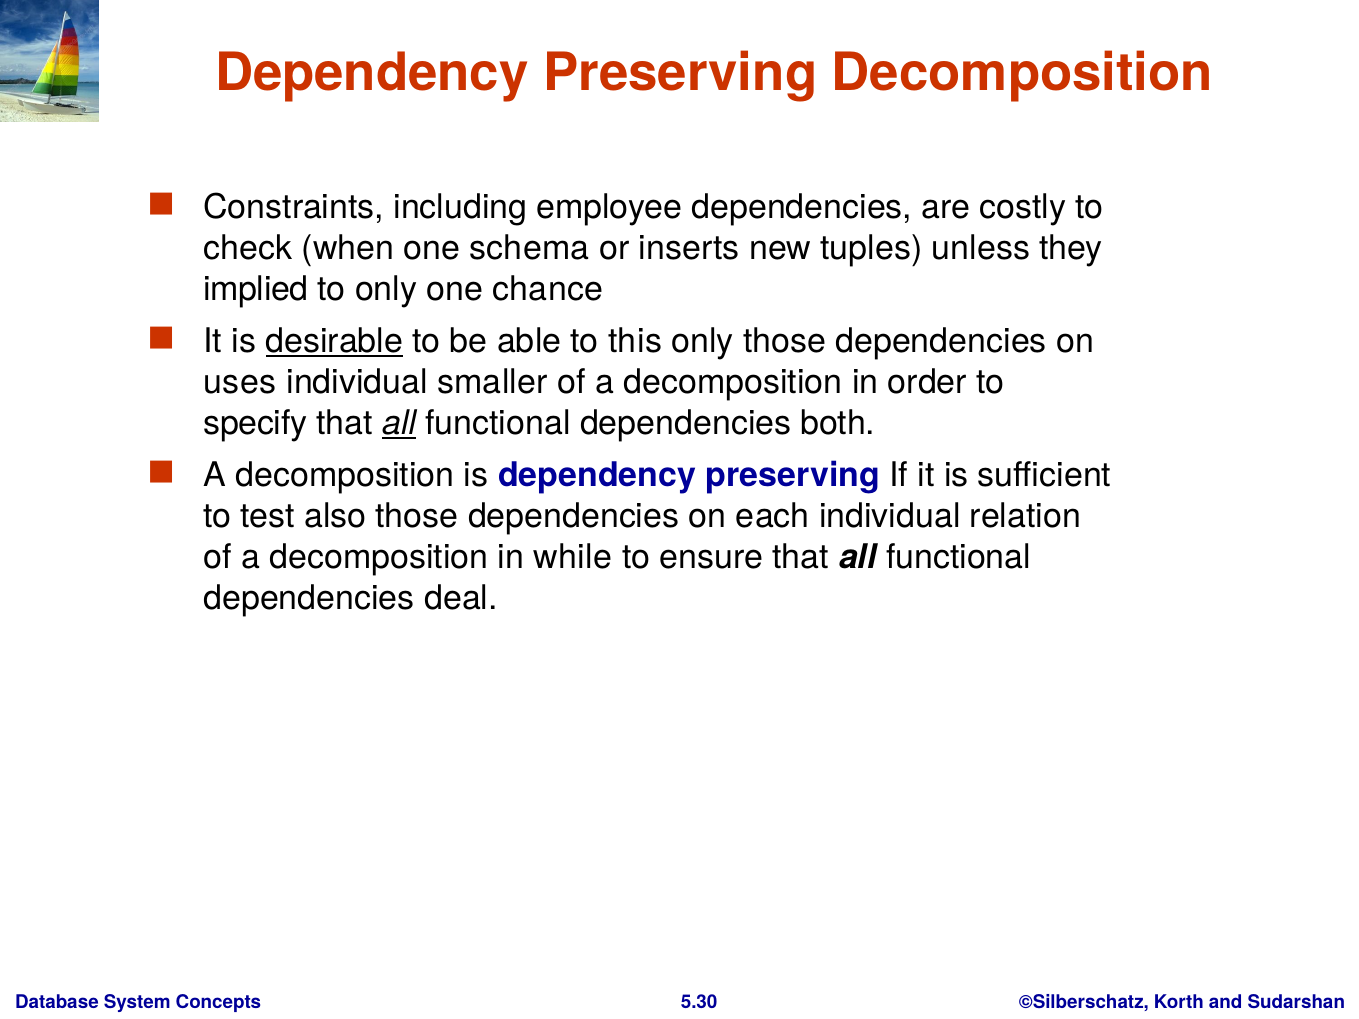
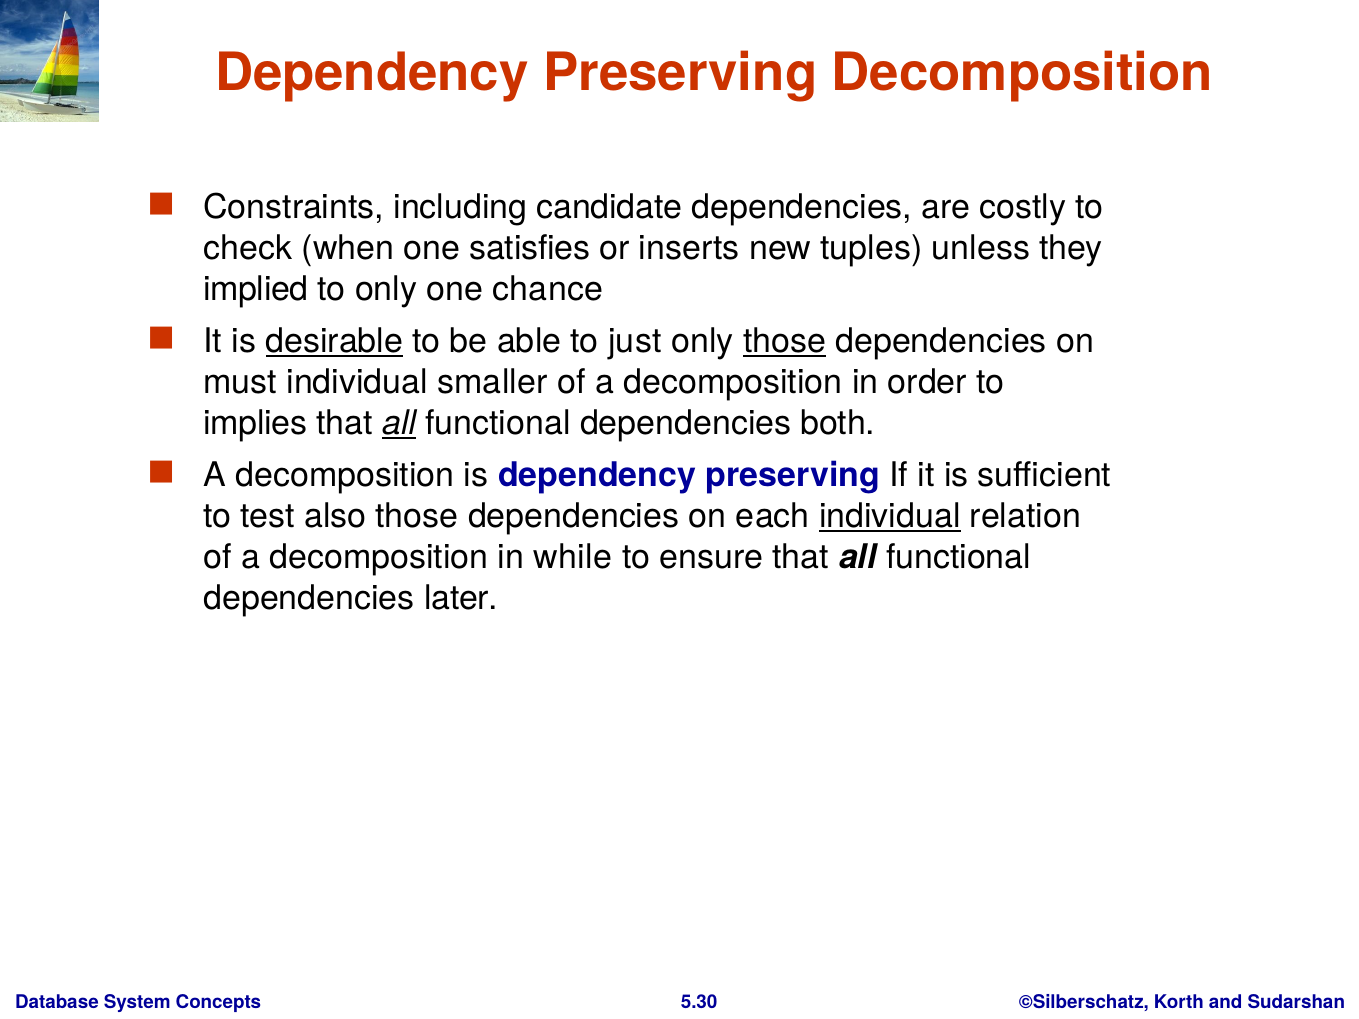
employee: employee -> candidate
schema: schema -> satisfies
this: this -> just
those at (785, 342) underline: none -> present
uses: uses -> must
specify: specify -> implies
individual at (890, 517) underline: none -> present
deal: deal -> later
